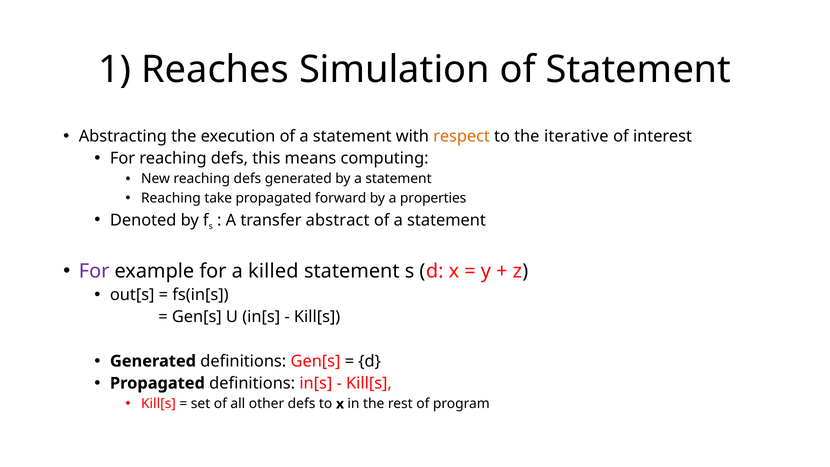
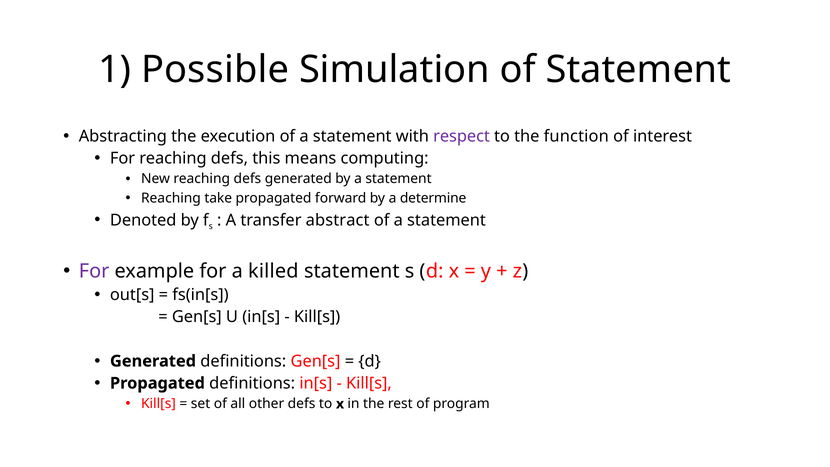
Reaches: Reaches -> Possible
respect colour: orange -> purple
iterative: iterative -> function
properties: properties -> determine
